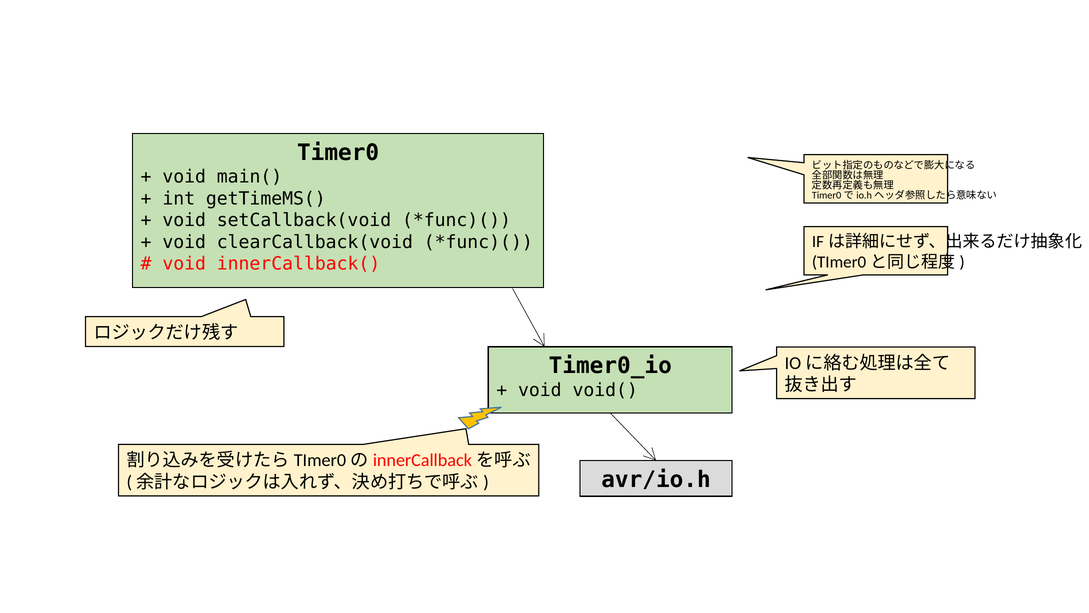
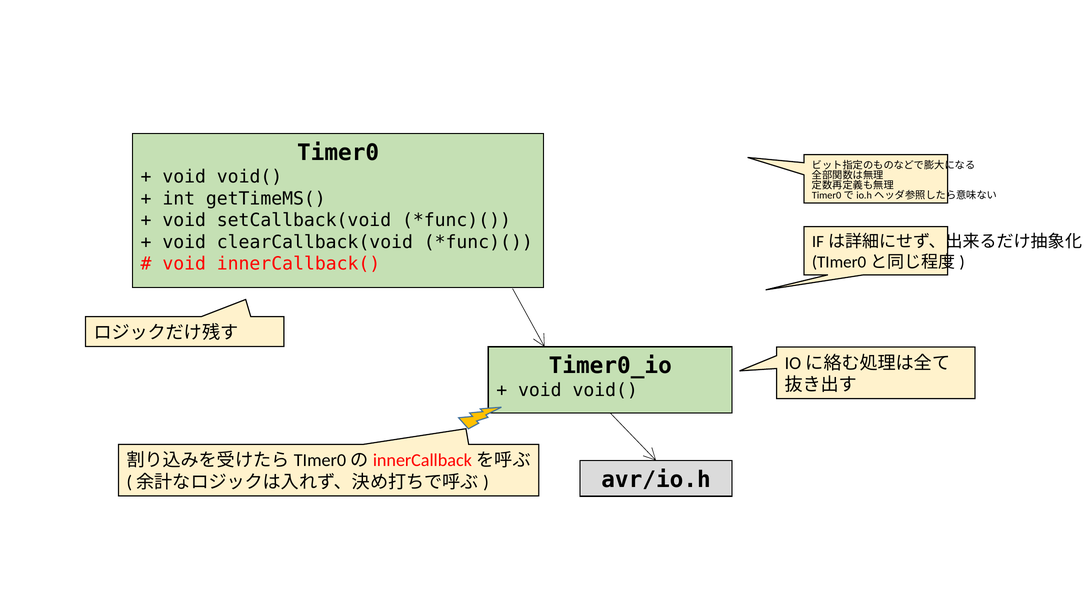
main( at (250, 177): main( -> void(
